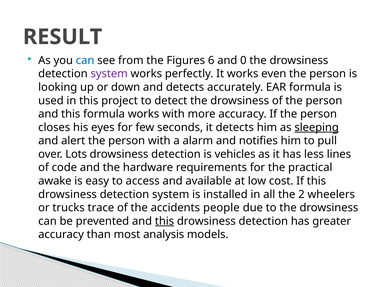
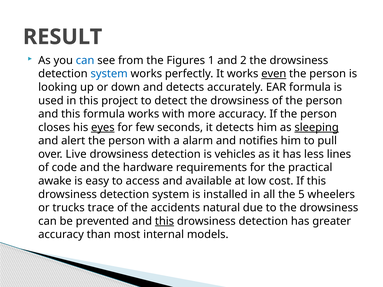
6: 6 -> 1
0: 0 -> 2
system at (109, 74) colour: purple -> blue
even underline: none -> present
eyes underline: none -> present
Lots: Lots -> Live
2: 2 -> 5
people: people -> natural
analysis: analysis -> internal
